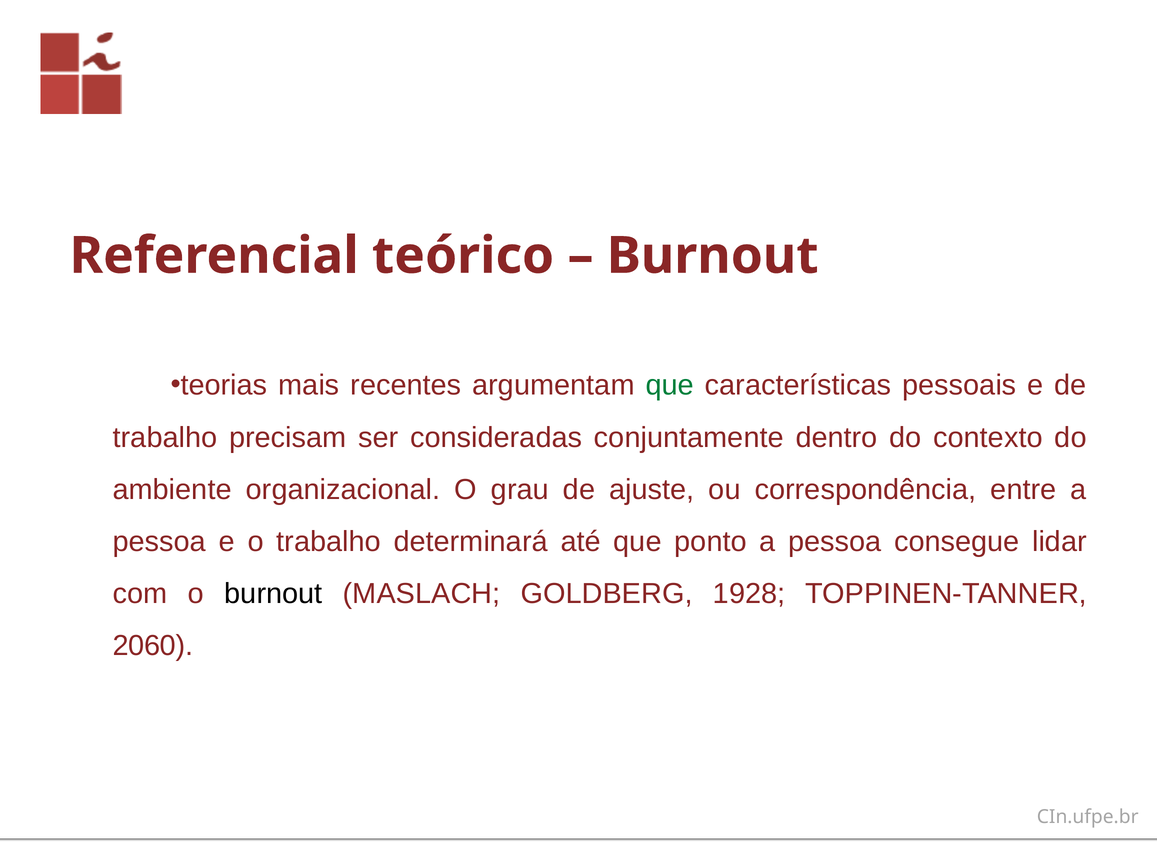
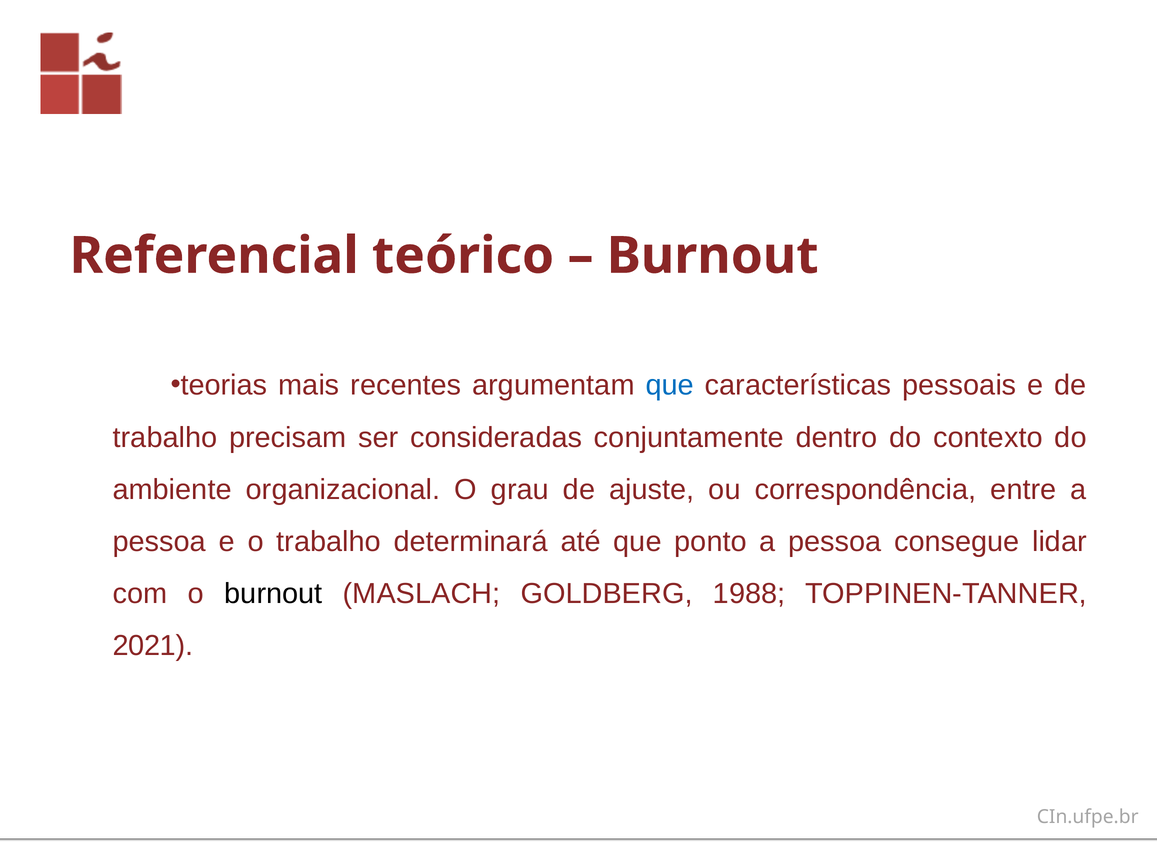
que at (670, 385) colour: green -> blue
1928: 1928 -> 1988
2060: 2060 -> 2021
